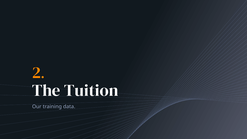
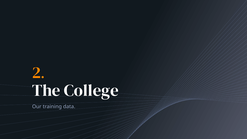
Tuition: Tuition -> College
